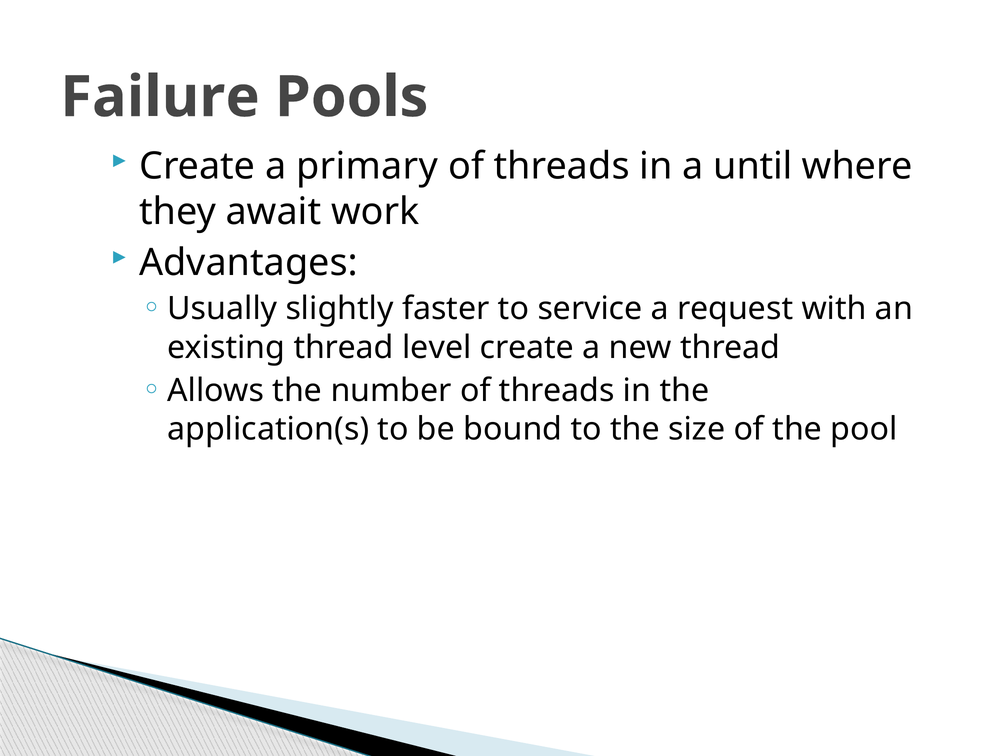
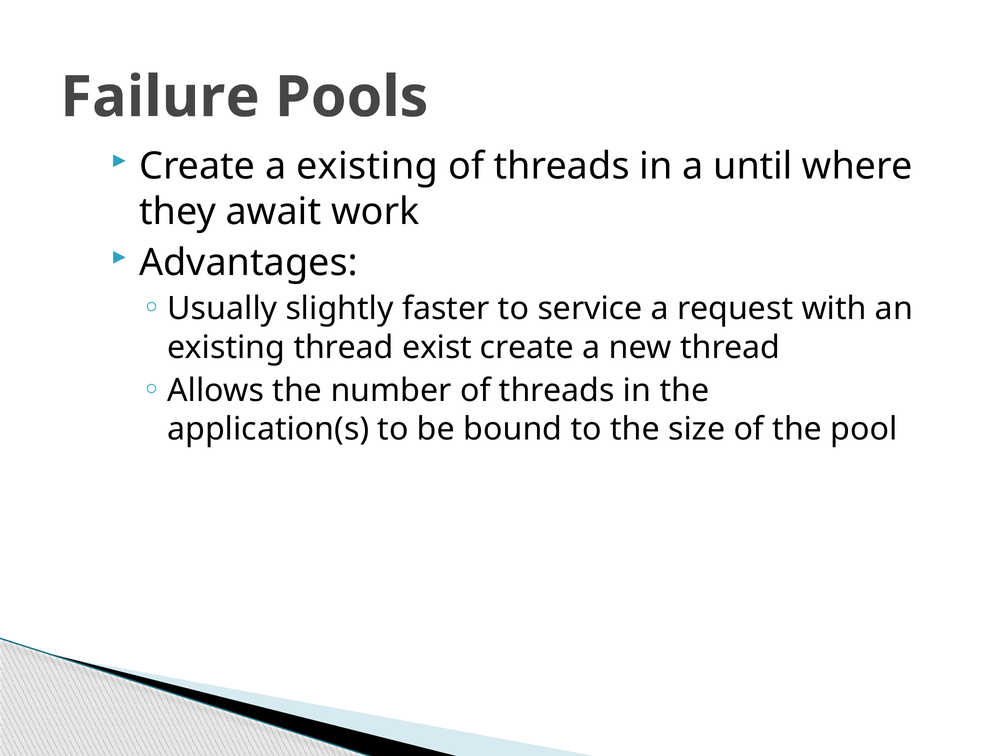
a primary: primary -> existing
level: level -> exist
